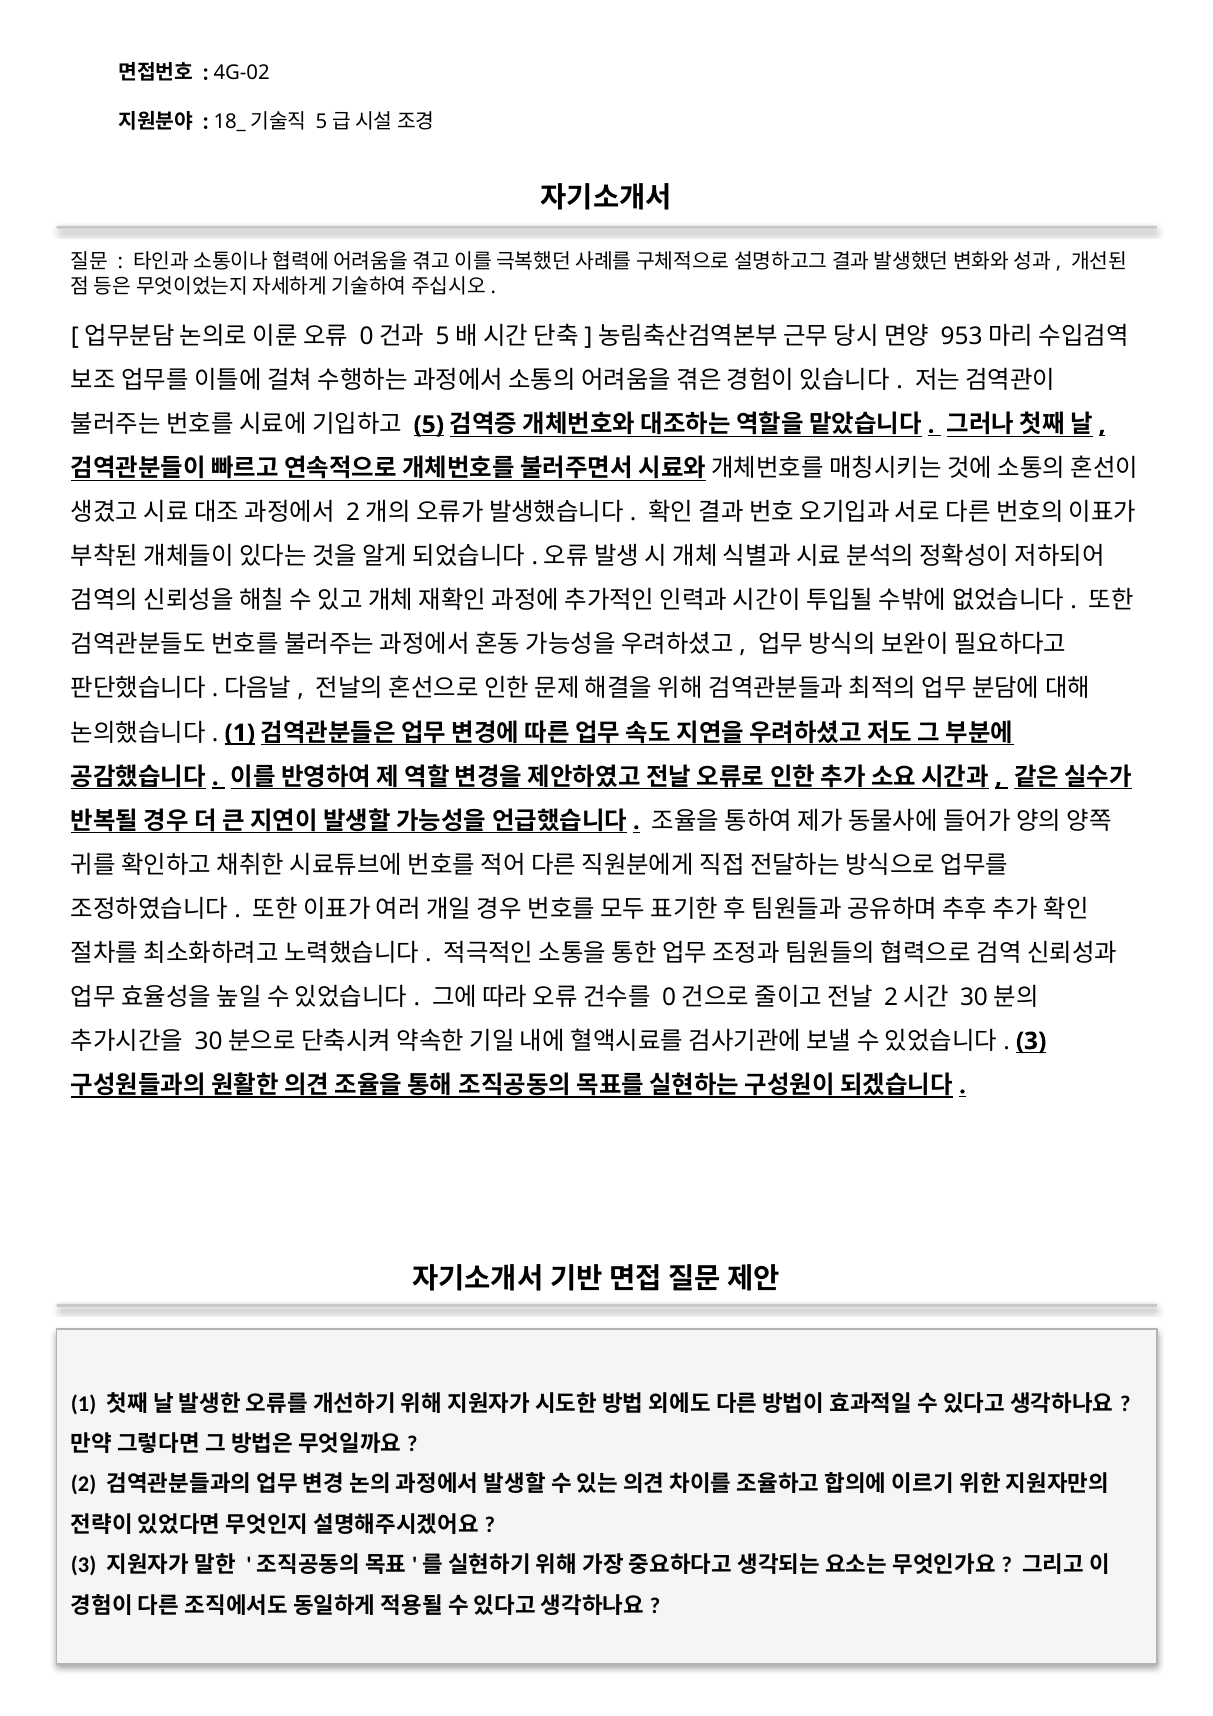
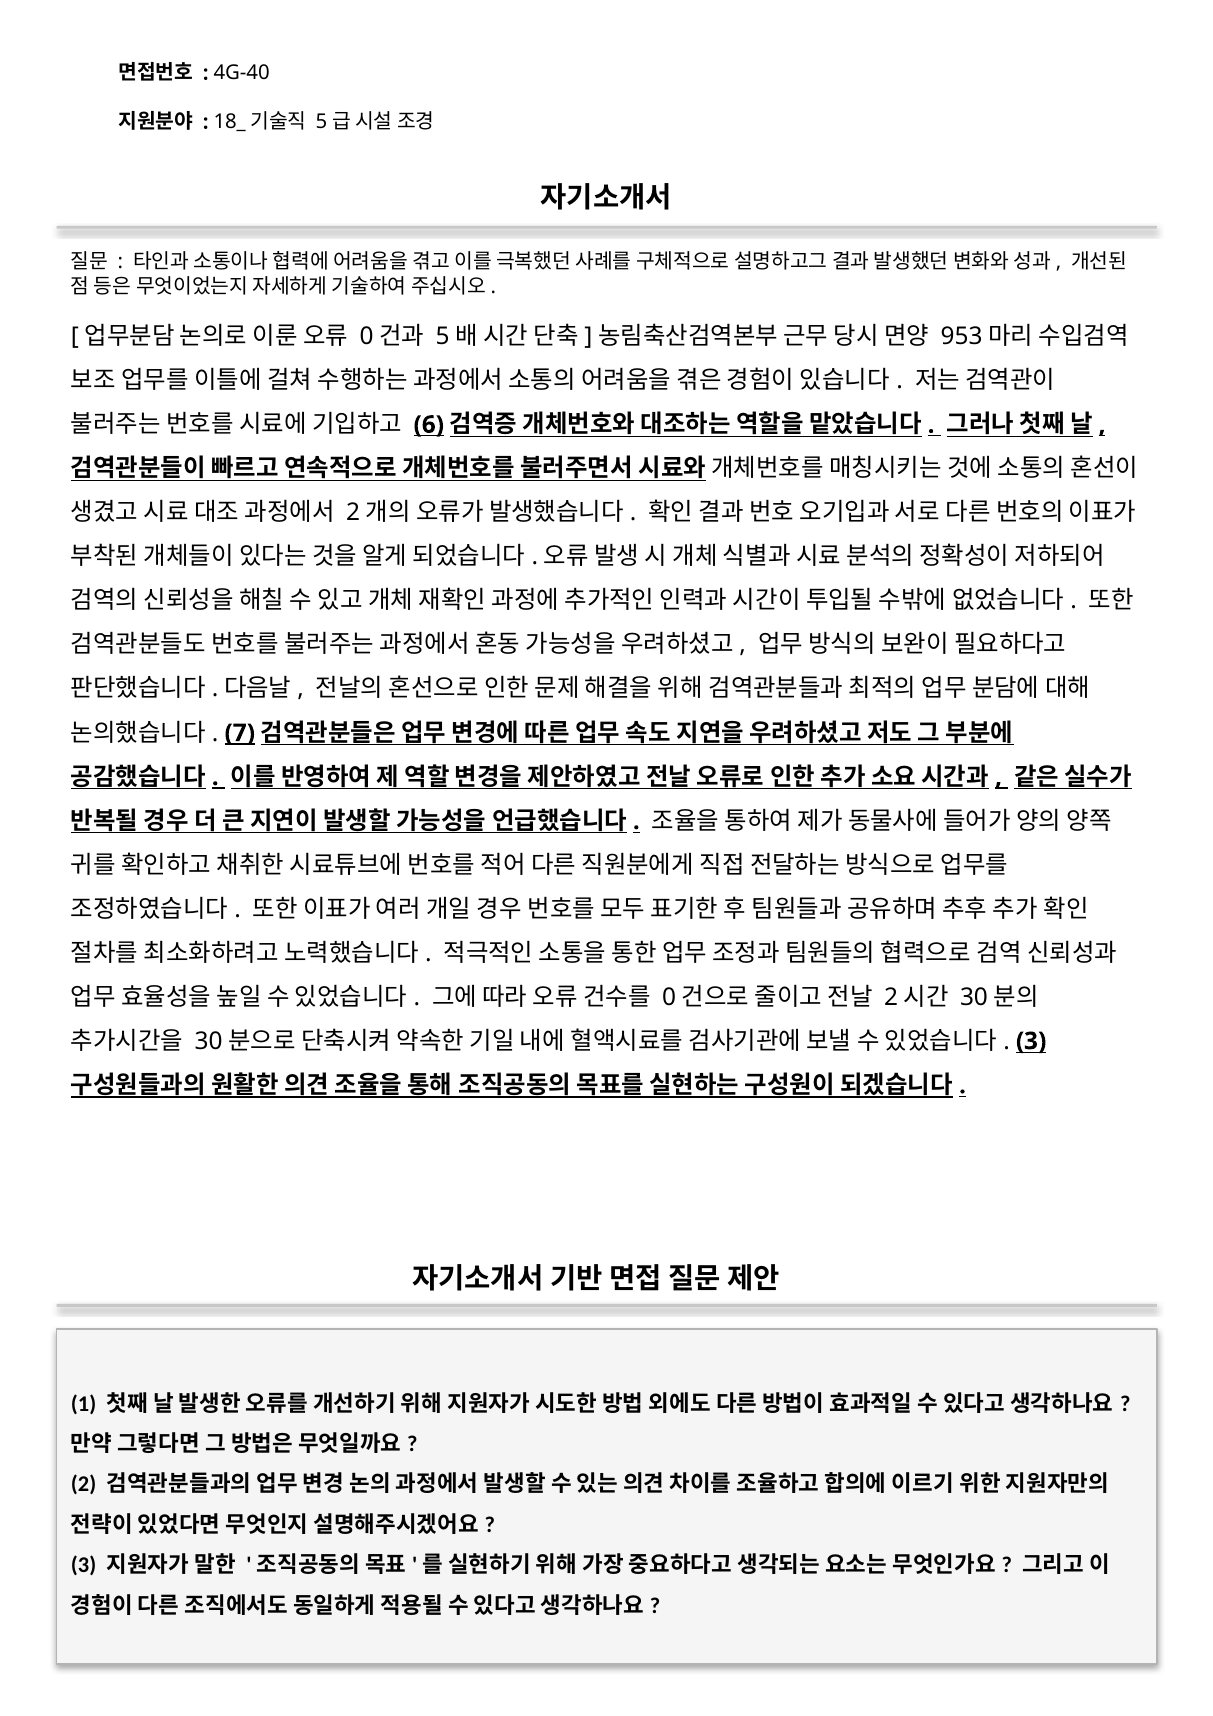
4G-02: 4G-02 -> 4G-40
5: 5 -> 6
1 at (240, 733): 1 -> 7
